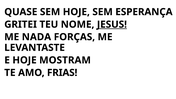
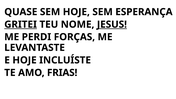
GRITEI underline: none -> present
NADA: NADA -> PERDI
MOSTRAM: MOSTRAM -> INCLUÍSTE
